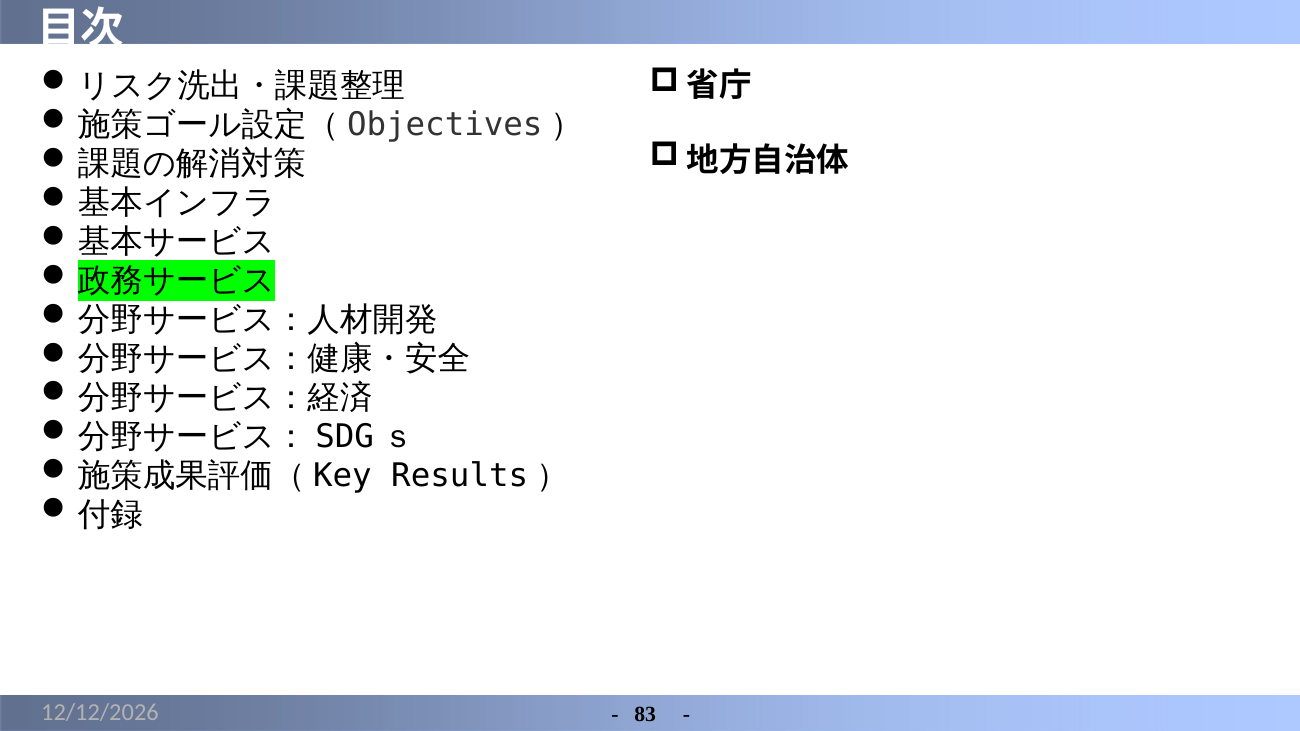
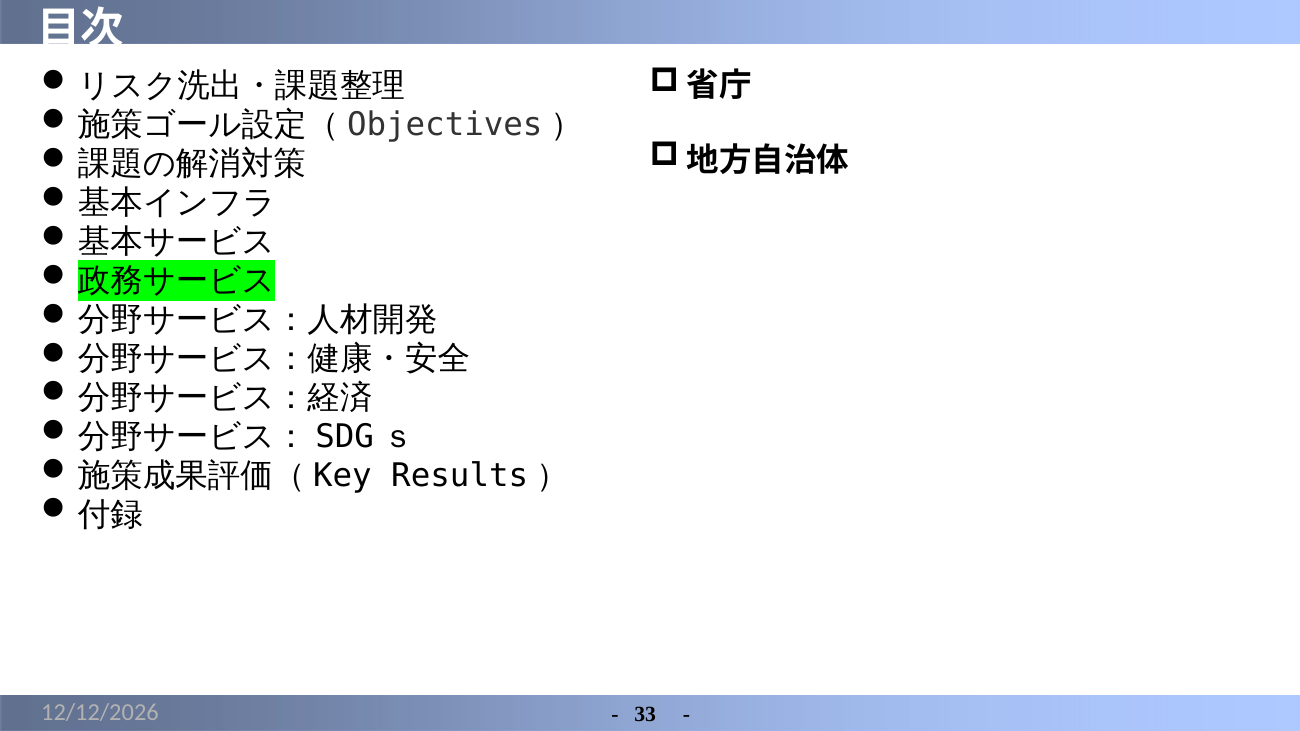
83: 83 -> 33
